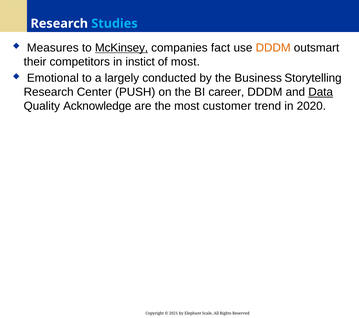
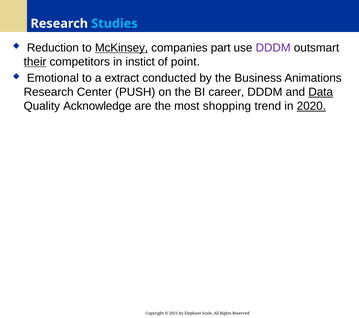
Measures: Measures -> Reduction
fact: fact -> part
DDDM at (273, 48) colour: orange -> purple
their underline: none -> present
of most: most -> point
largely: largely -> extract
Storytelling: Storytelling -> Animations
customer: customer -> shopping
2020 underline: none -> present
